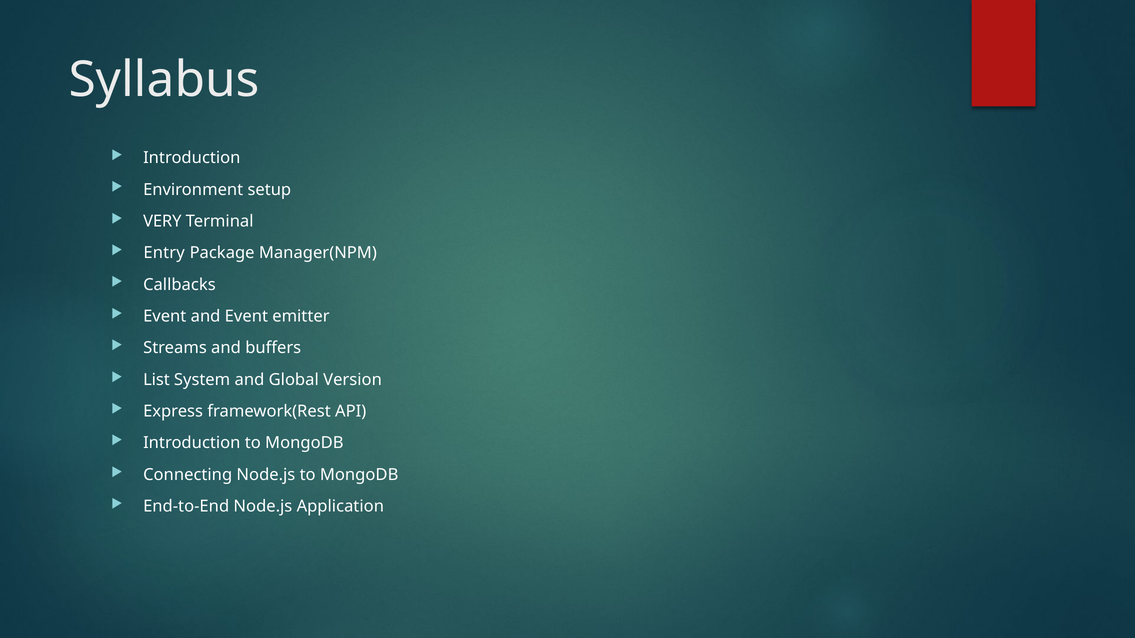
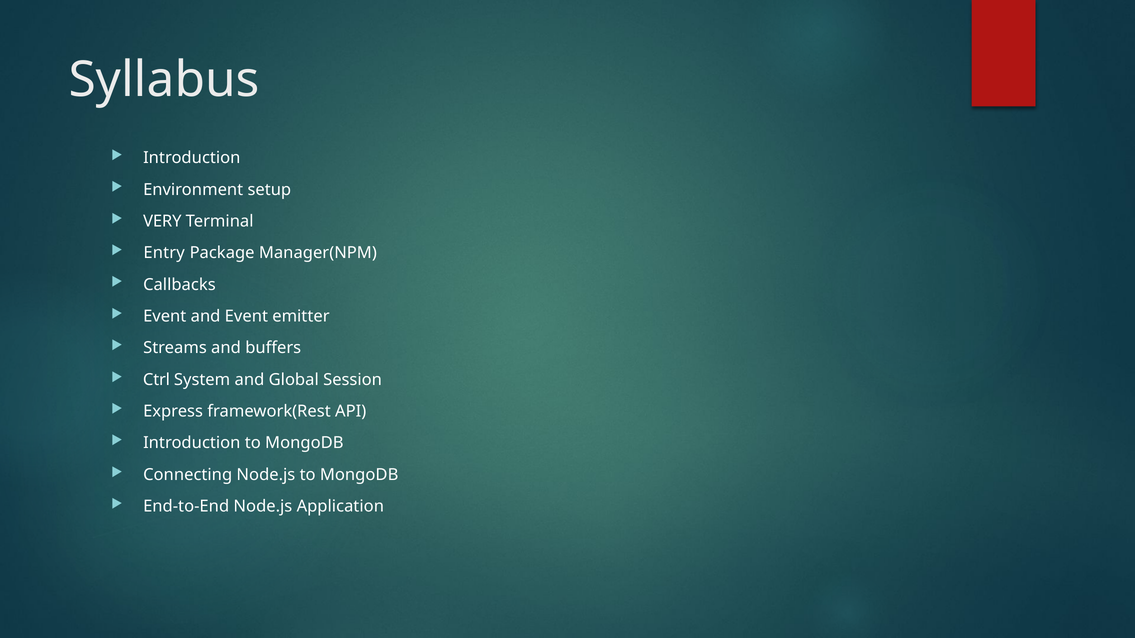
List: List -> Ctrl
Version: Version -> Session
